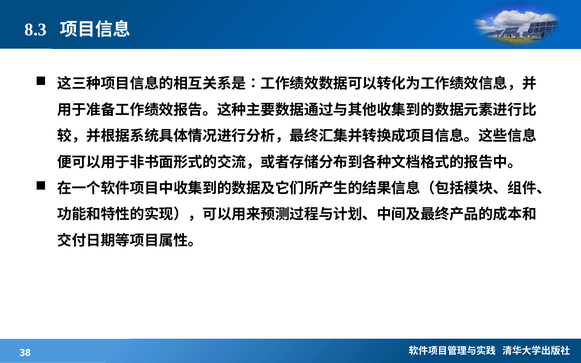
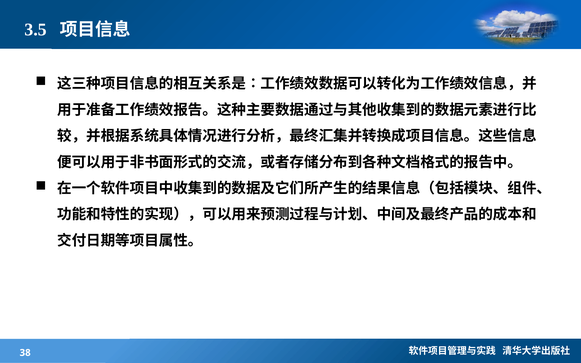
8.3: 8.3 -> 3.5
